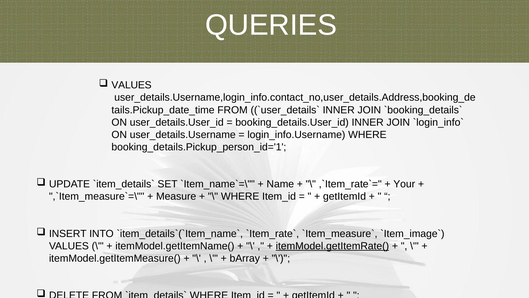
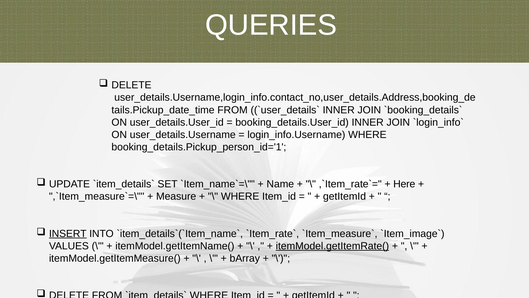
VALUES at (132, 85): VALUES -> DELETE
Your: Your -> Here
INSERT underline: none -> present
